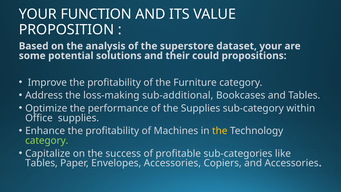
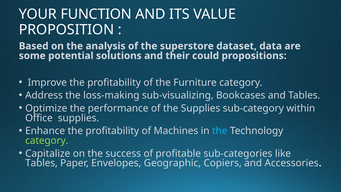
dataset your: your -> data
sub-additional: sub-additional -> sub-visualizing
the at (220, 131) colour: yellow -> light blue
Envelopes Accessories: Accessories -> Geographic
